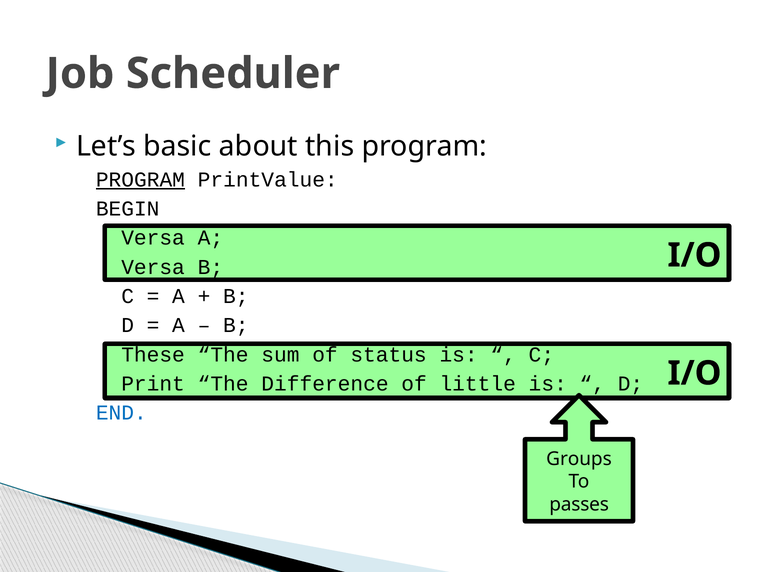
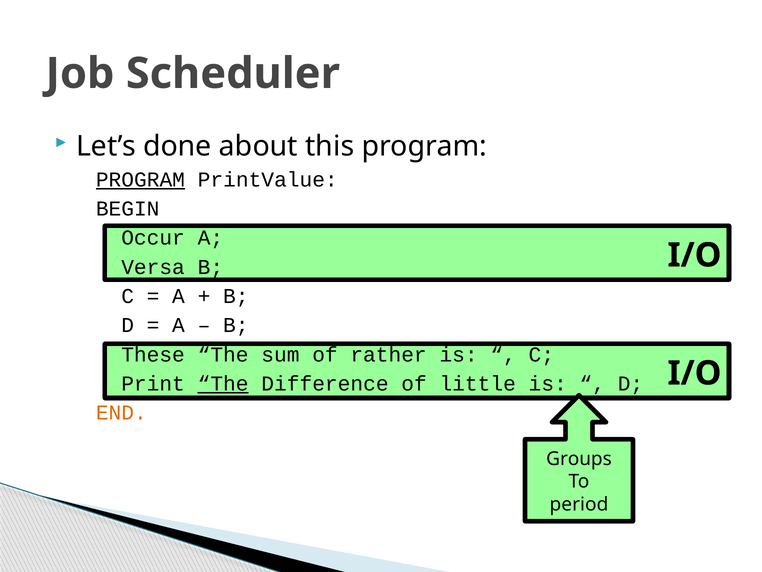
basic: basic -> done
Versa at (153, 238): Versa -> Occur
status: status -> rather
The at (223, 383) underline: none -> present
END colour: blue -> orange
passes: passes -> period
